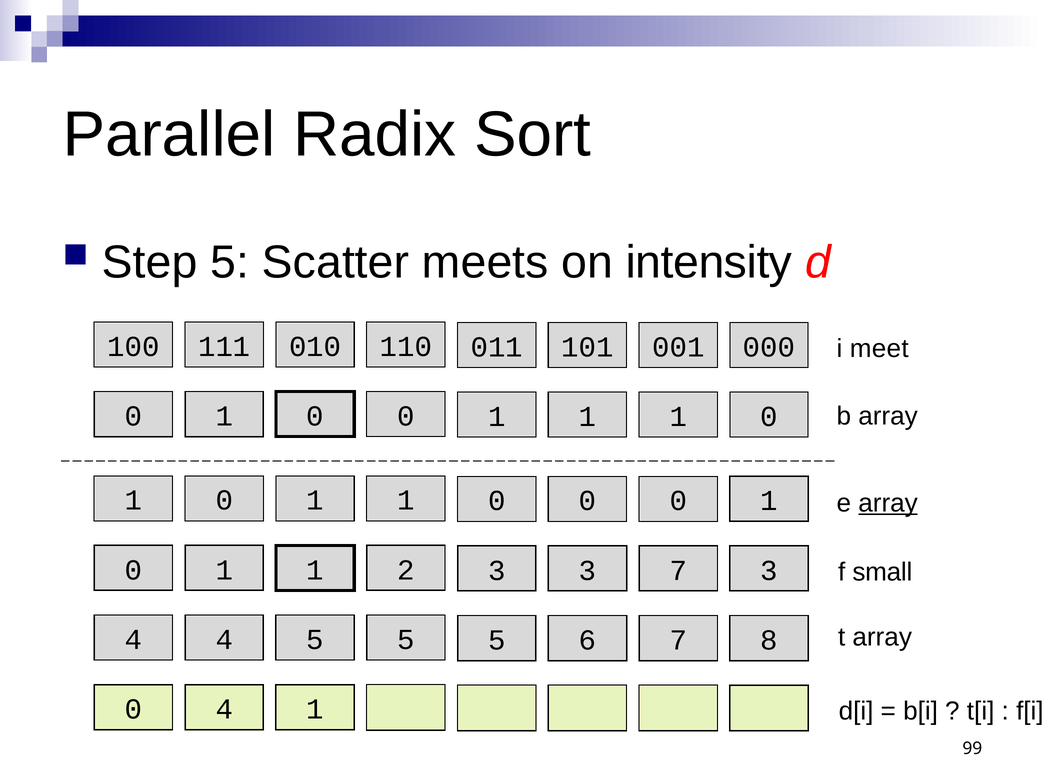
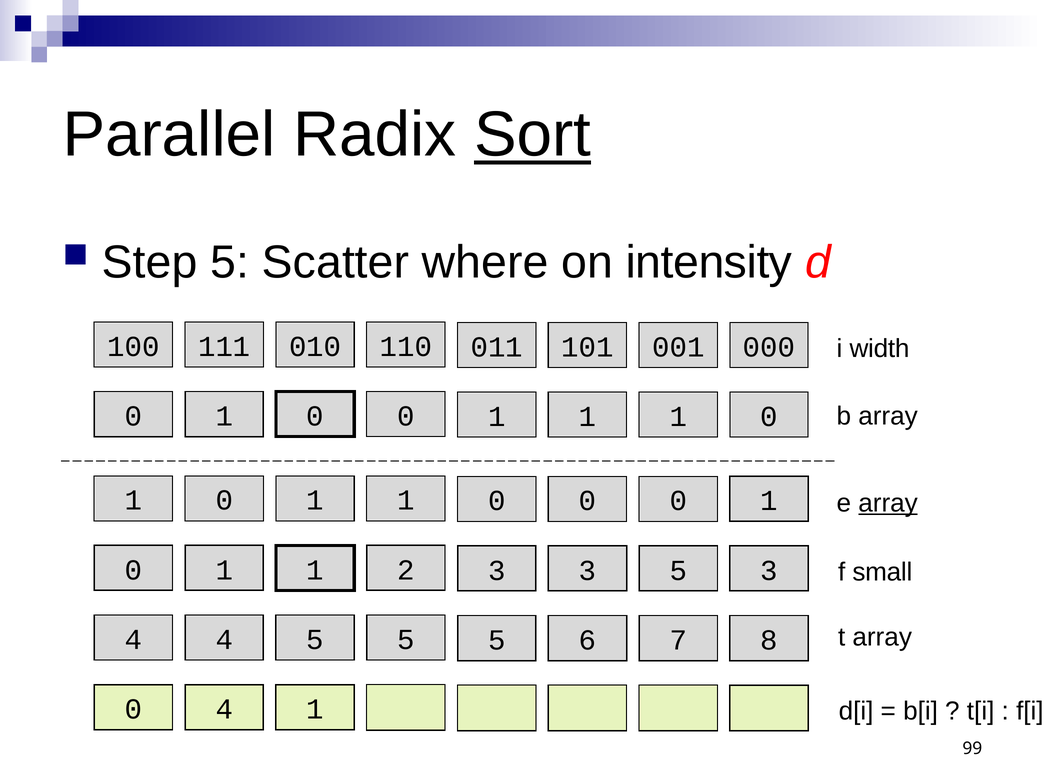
Sort underline: none -> present
meets: meets -> where
meet: meet -> width
3 7: 7 -> 5
